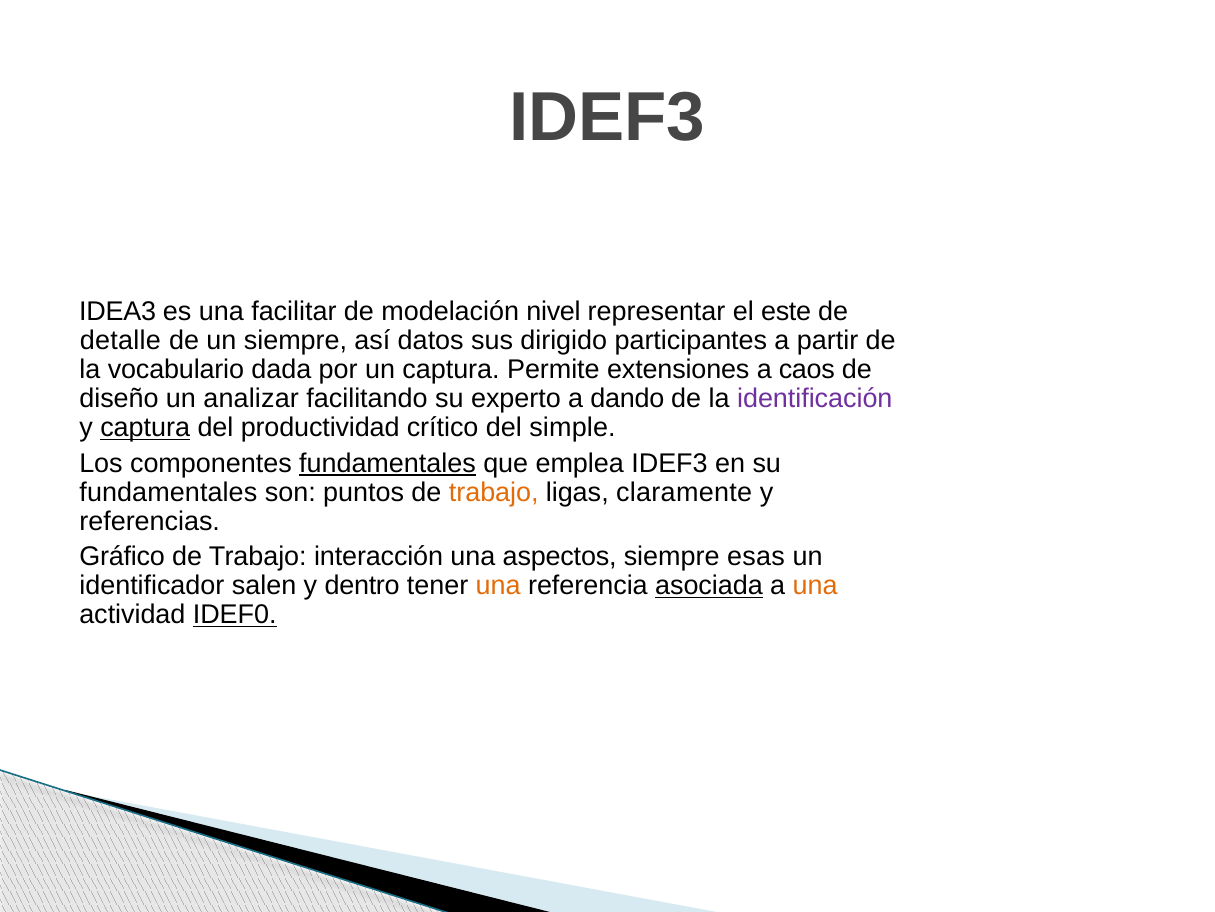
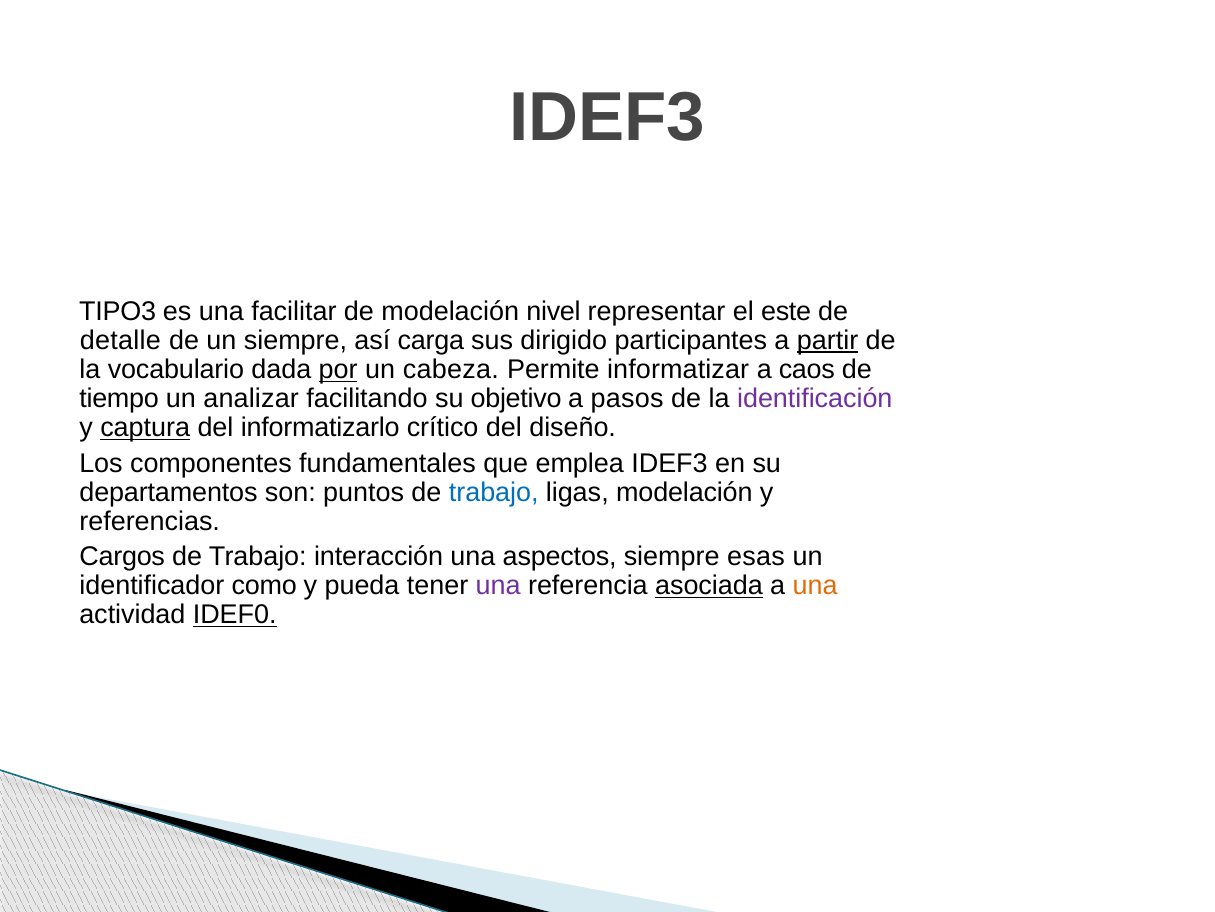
IDEA3: IDEA3 -> TIPO3
datos: datos -> carga
partir underline: none -> present
por underline: none -> present
un captura: captura -> cabeza
extensiones: extensiones -> informatizar
diseño: diseño -> tiempo
experto: experto -> objetivo
dando: dando -> pasos
productividad: productividad -> informatizarlo
simple: simple -> diseño
fundamentales at (387, 463) underline: present -> none
fundamentales at (168, 492): fundamentales -> departamentos
trabajo at (494, 492) colour: orange -> blue
ligas claramente: claramente -> modelación
Gráfico: Gráfico -> Cargos
salen: salen -> como
dentro: dentro -> pueda
una at (498, 585) colour: orange -> purple
